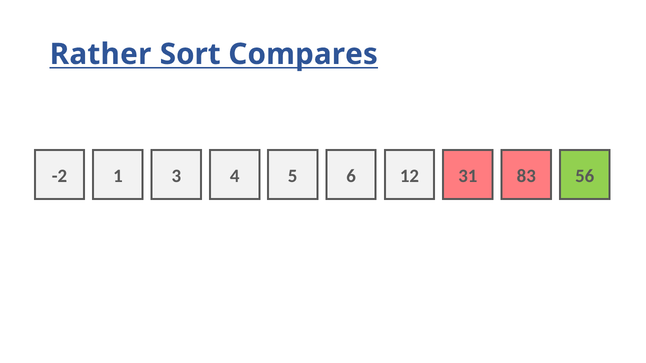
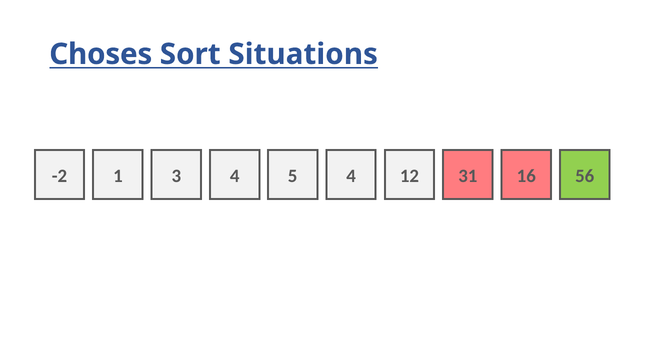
Rather: Rather -> Choses
Compares: Compares -> Situations
5 6: 6 -> 4
83: 83 -> 16
